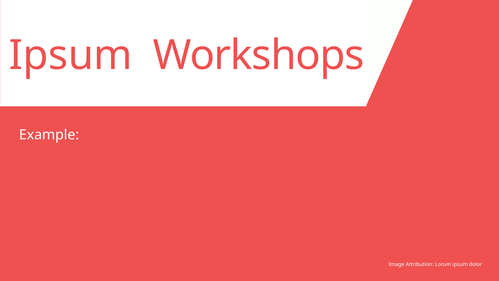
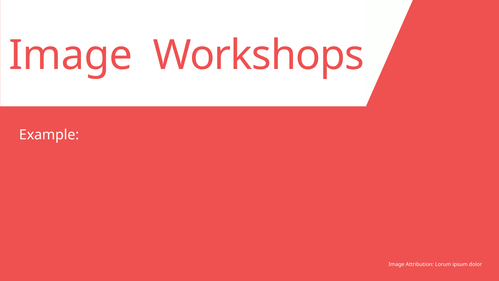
Ipsum at (71, 56): Ipsum -> Image
